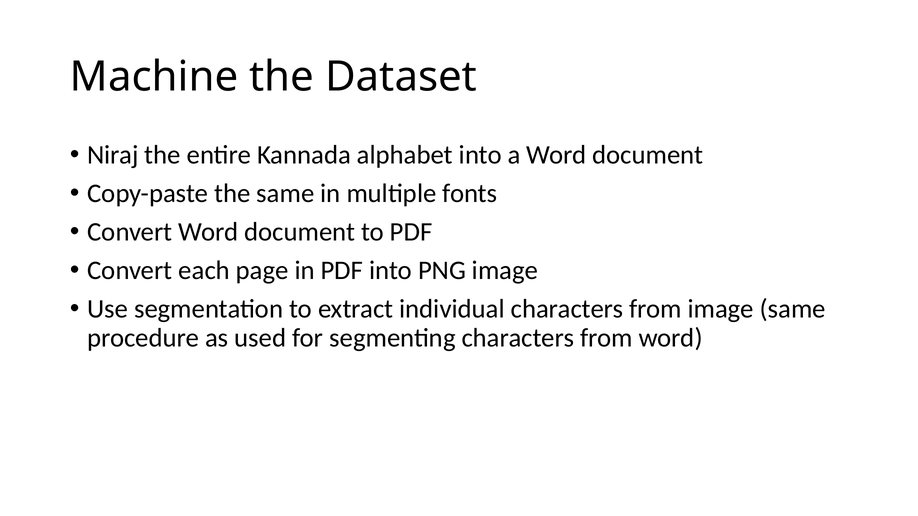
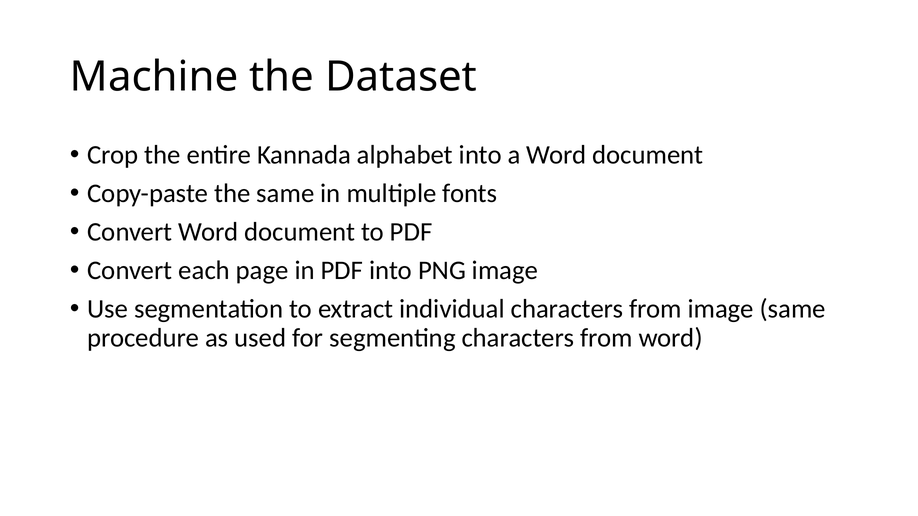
Niraj: Niraj -> Crop
